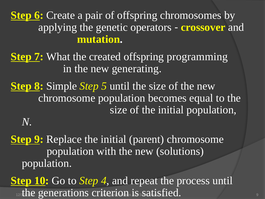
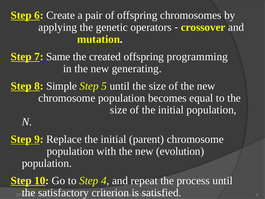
What: What -> Same
solutions: solutions -> evolution
generations: generations -> satisfactory
